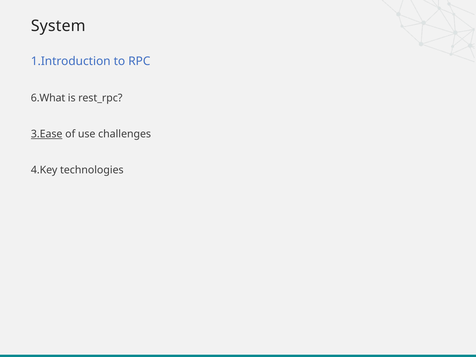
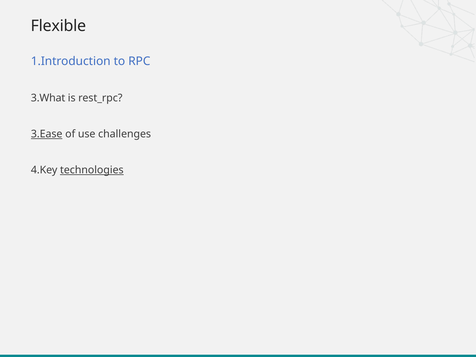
System: System -> Flexible
6.What: 6.What -> 3.What
technologies underline: none -> present
